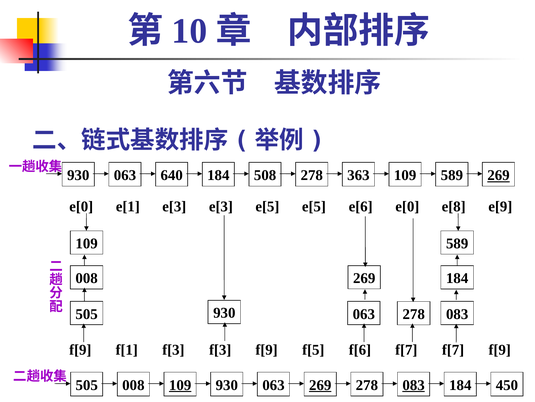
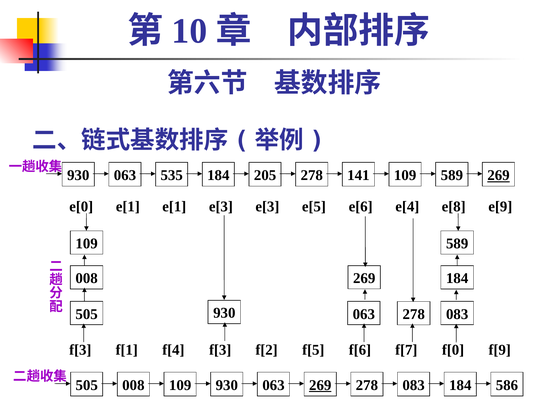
640: 640 -> 535
508: 508 -> 205
363: 363 -> 141
e[1 e[3: e[3 -> e[1
e[3 e[5: e[5 -> e[3
e[6 e[0: e[0 -> e[4
f[9 at (80, 349): f[9 -> f[3
f[1 f[3: f[3 -> f[4
f[3 f[9: f[9 -> f[2
f[7 f[7: f[7 -> f[0
109 at (180, 384) underline: present -> none
083 at (414, 384) underline: present -> none
450: 450 -> 586
